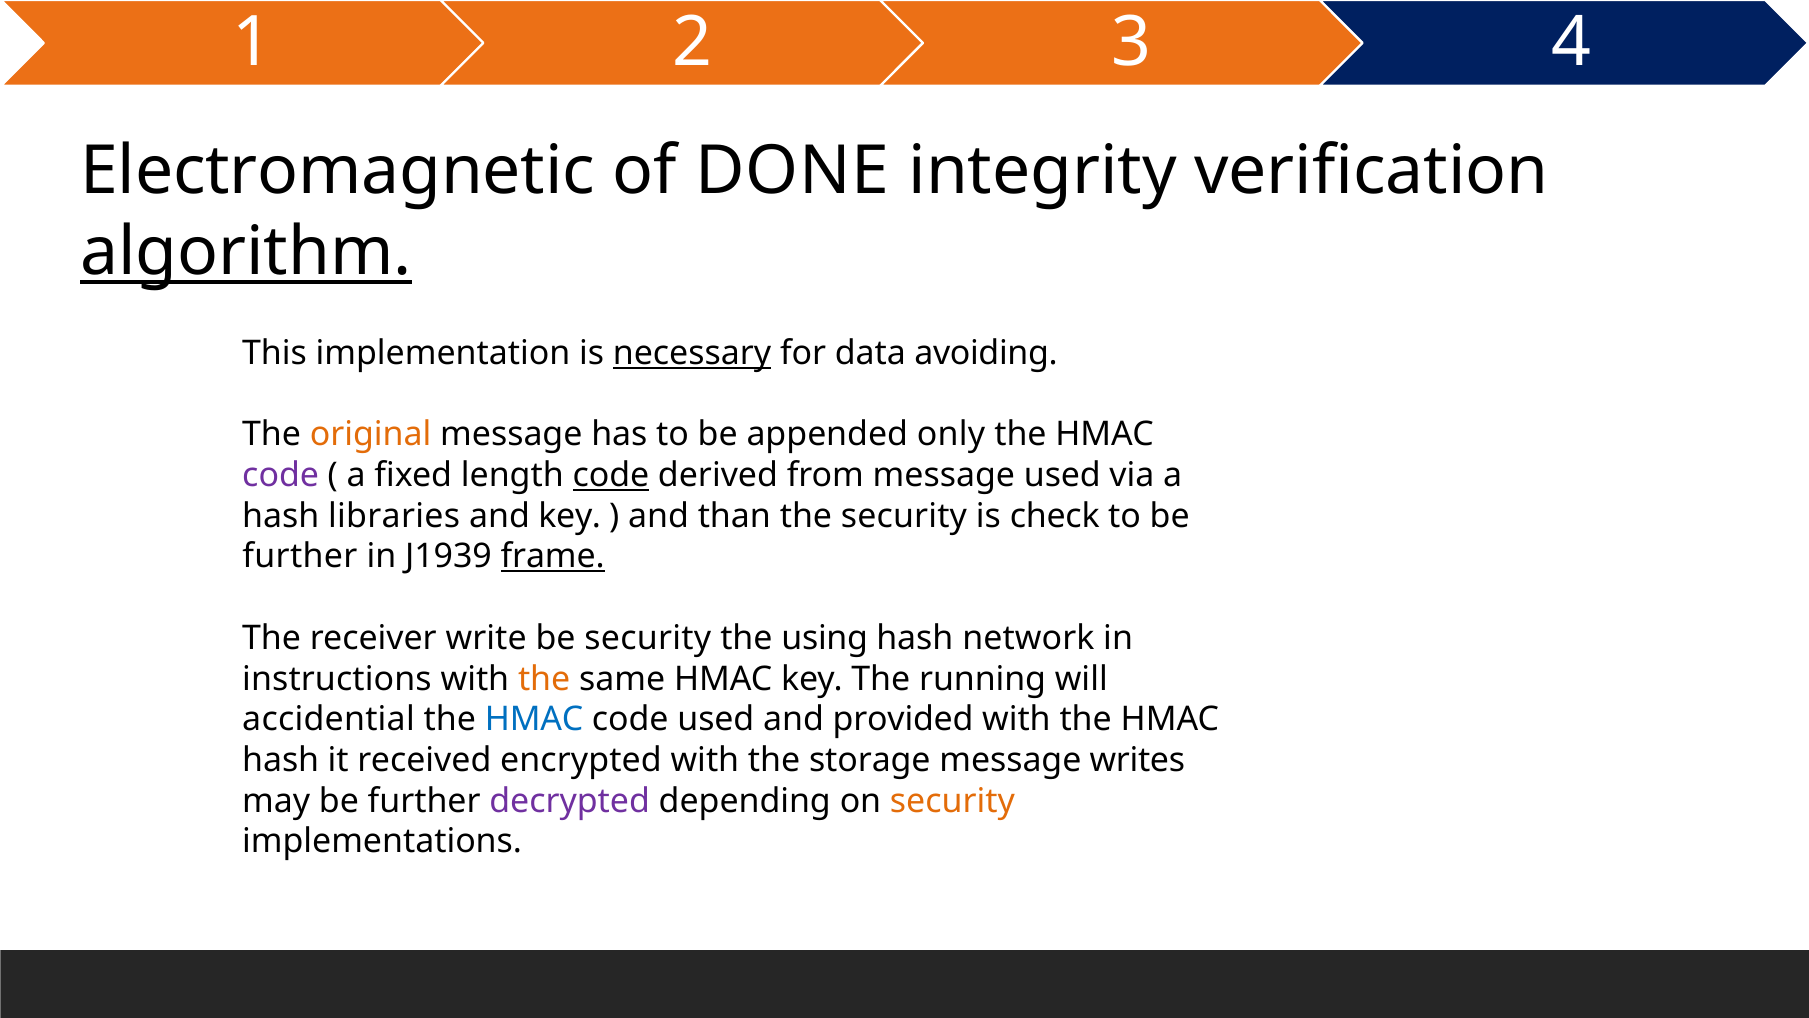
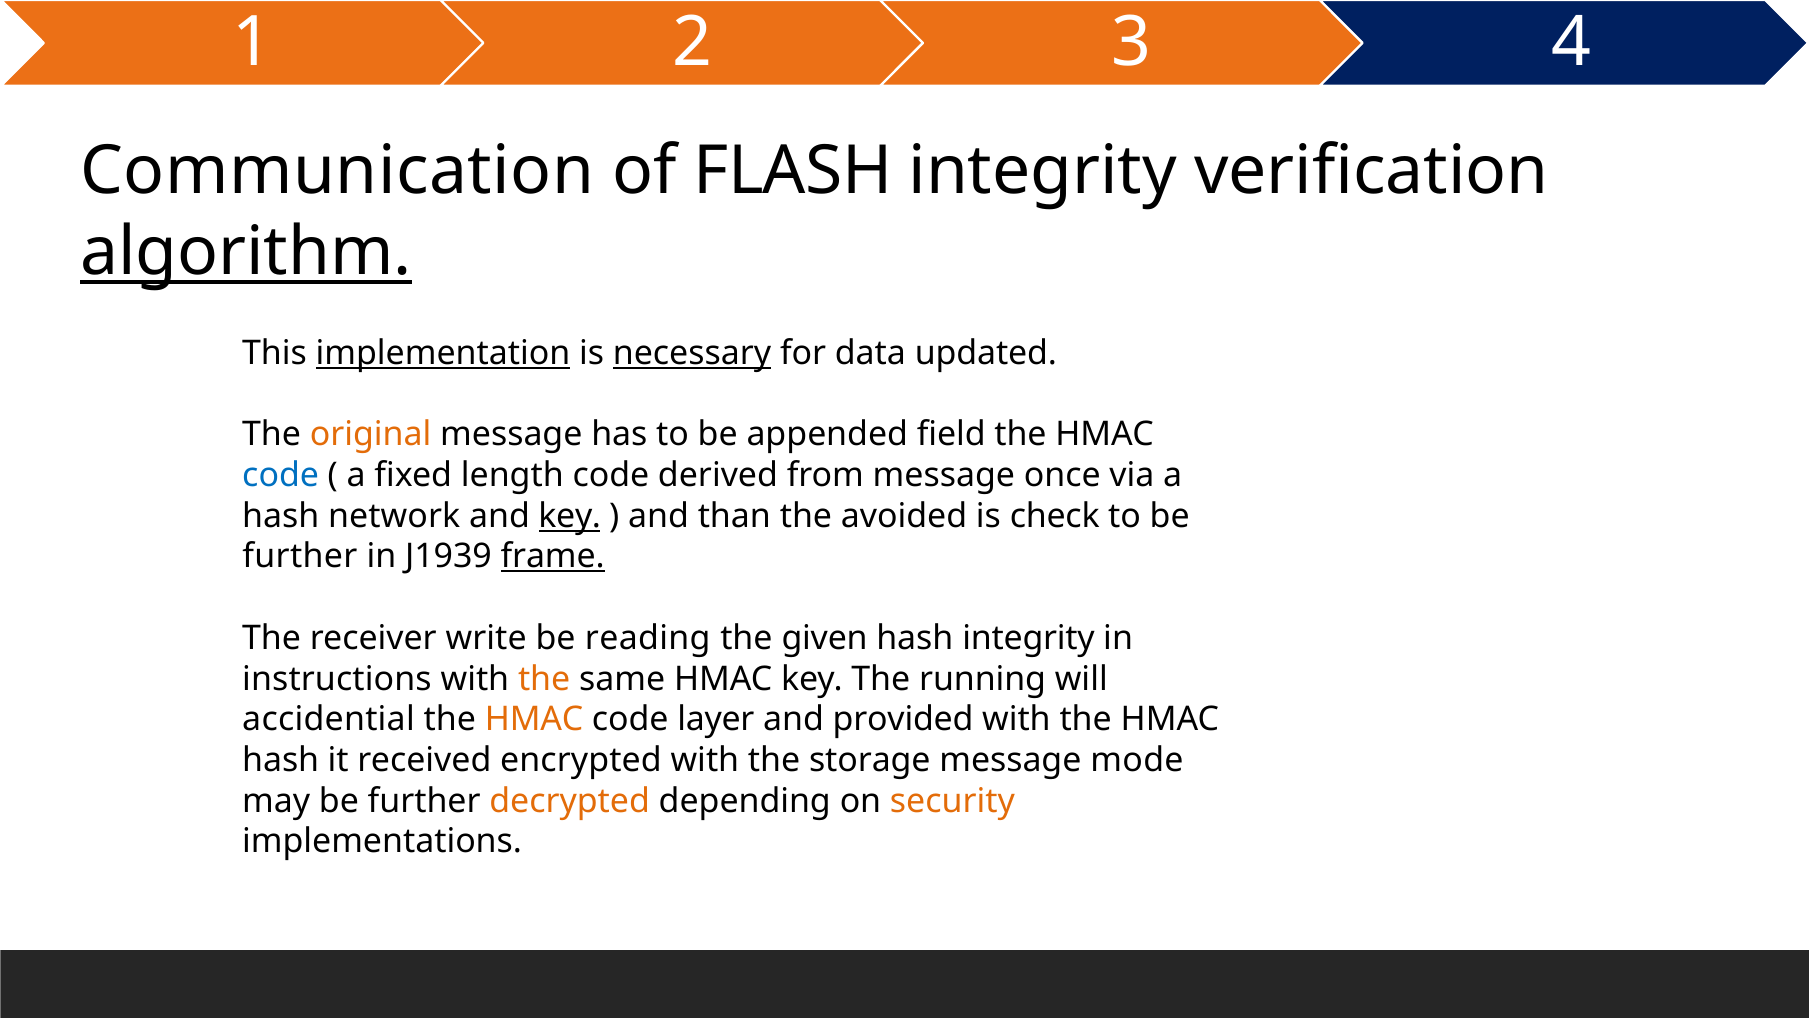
Electromagnetic: Electromagnetic -> Communication
DONE: DONE -> FLASH
implementation underline: none -> present
avoiding: avoiding -> updated
only: only -> field
code at (281, 475) colour: purple -> blue
code at (611, 475) underline: present -> none
message used: used -> once
libraries: libraries -> network
key at (570, 516) underline: none -> present
the security: security -> avoided
be security: security -> reading
using: using -> given
hash network: network -> integrity
HMAC at (534, 719) colour: blue -> orange
code used: used -> layer
writes: writes -> mode
decrypted colour: purple -> orange
